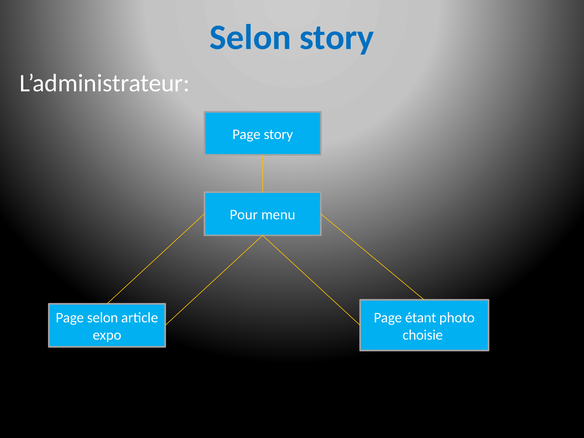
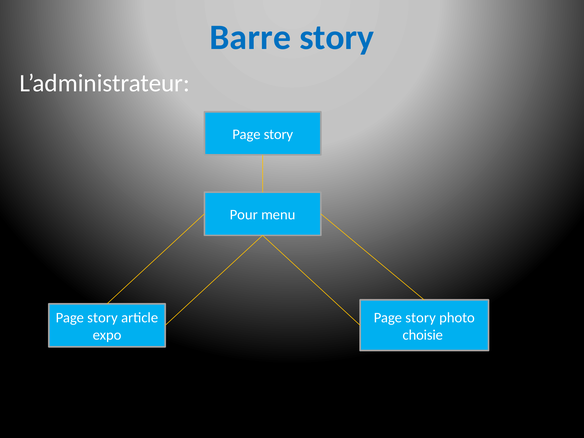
Selon at (250, 37): Selon -> Barre
selon at (103, 318): selon -> story
étant at (421, 318): étant -> story
